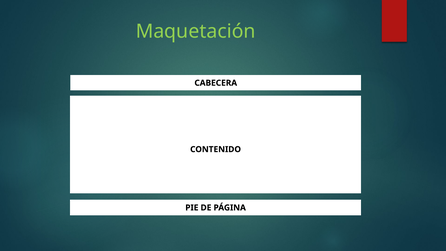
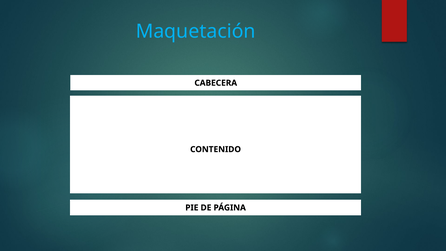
Maquetación colour: light green -> light blue
